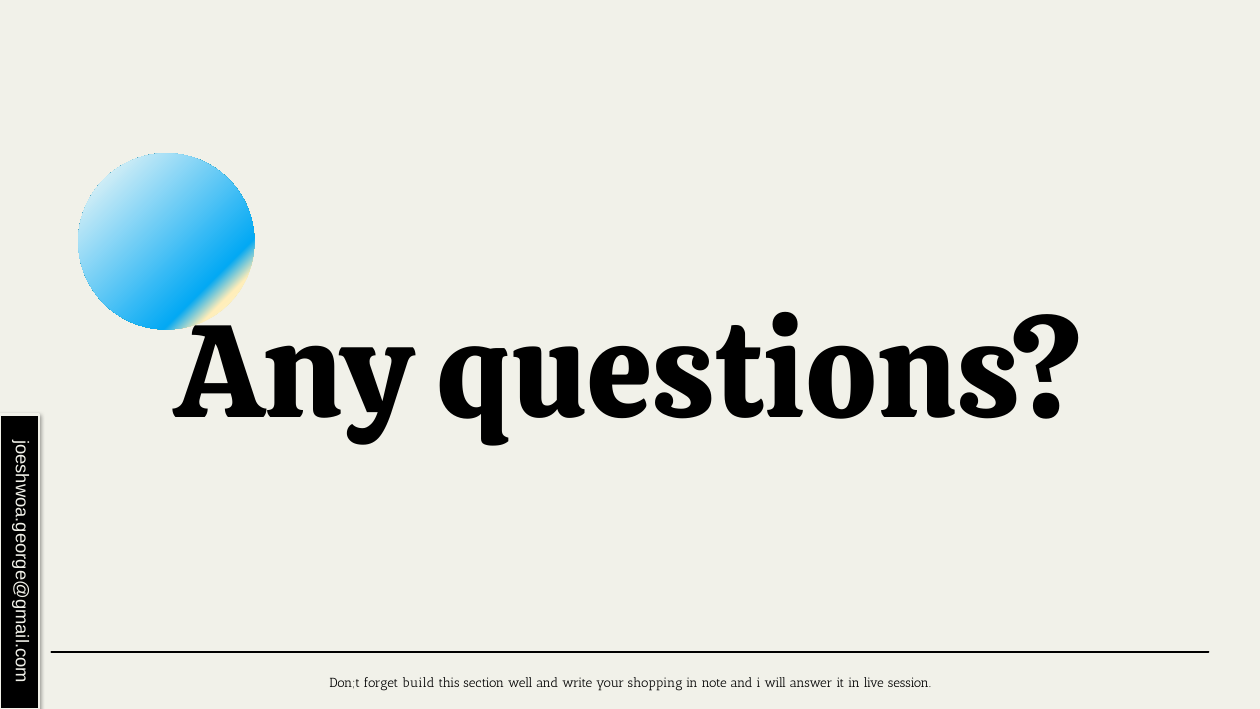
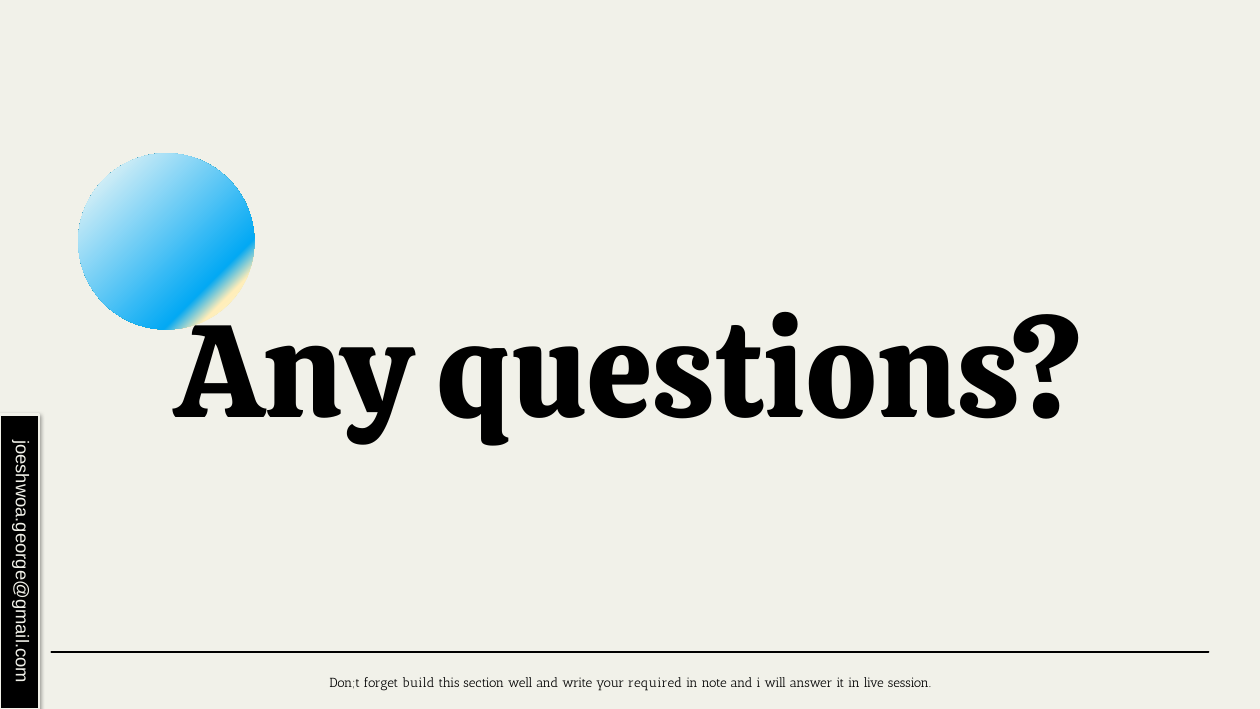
shopping: shopping -> required
